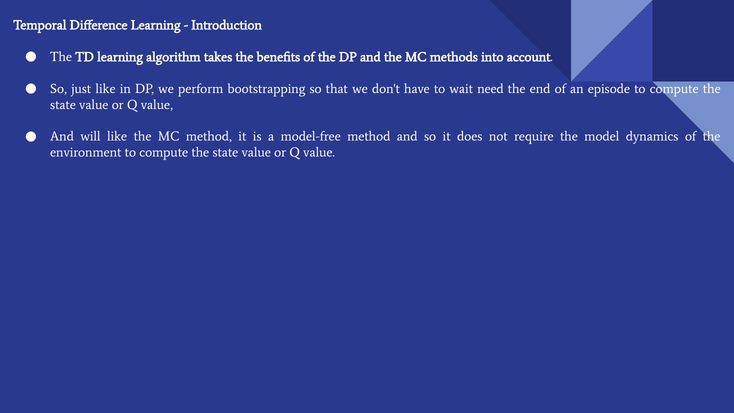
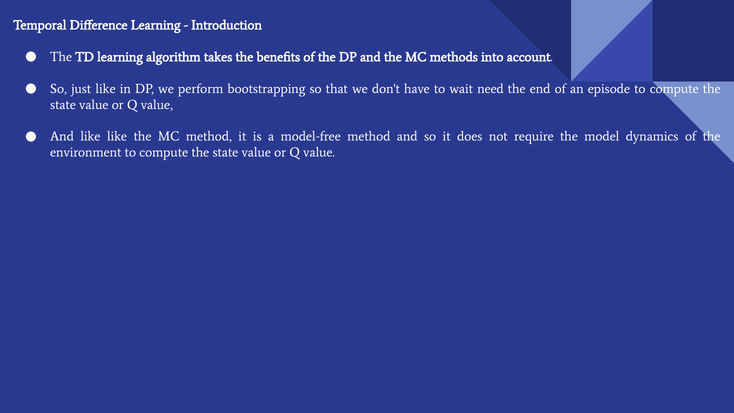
And will: will -> like
